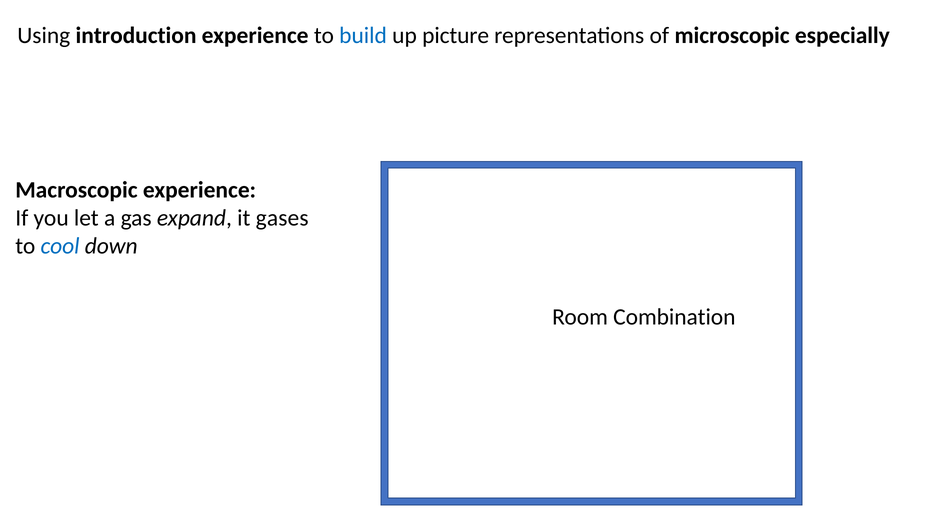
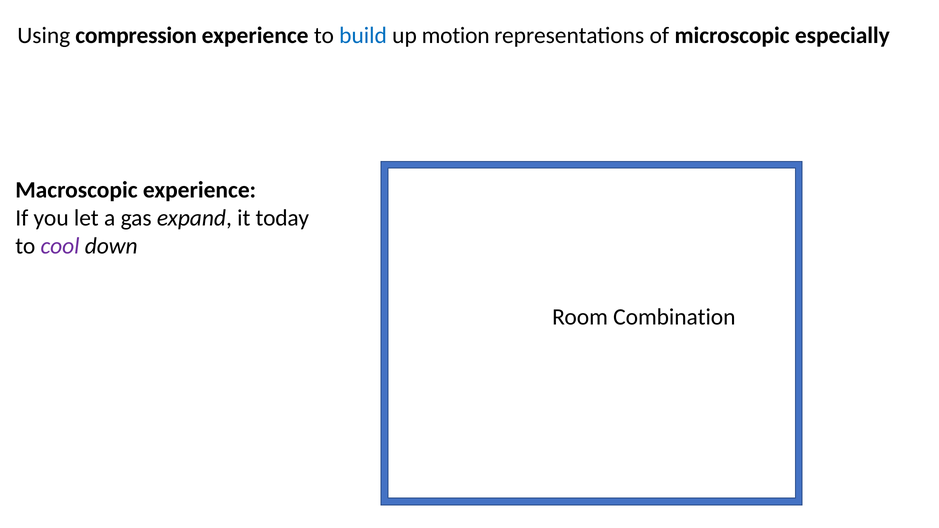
introduction: introduction -> compression
picture: picture -> motion
gases: gases -> today
cool colour: blue -> purple
